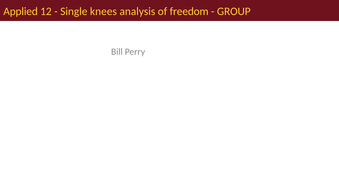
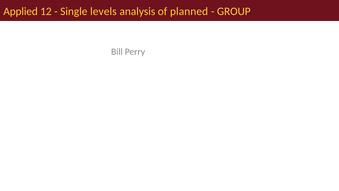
knees: knees -> levels
freedom: freedom -> planned
